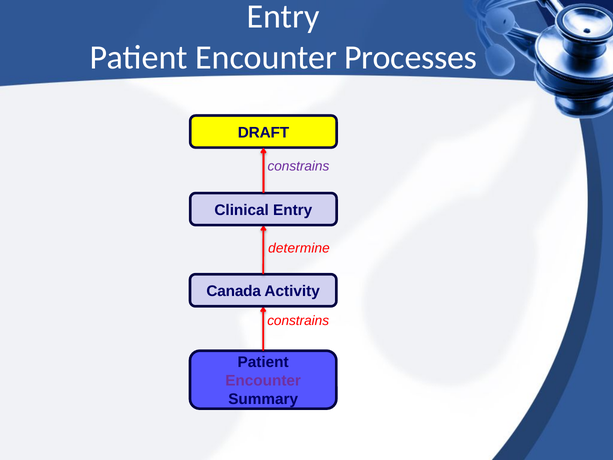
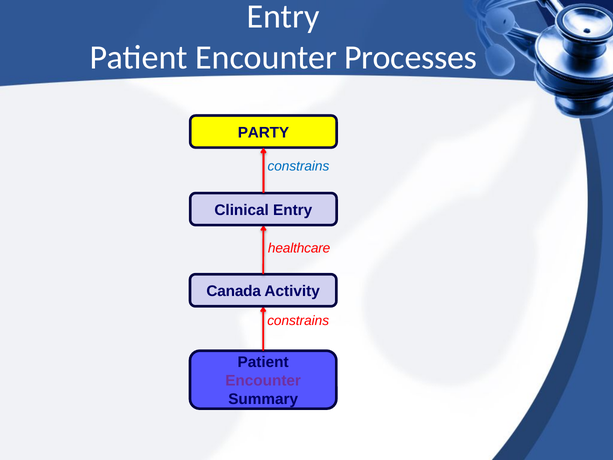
DRAFT: DRAFT -> PARTY
constrains at (298, 166) colour: purple -> blue
determine: determine -> healthcare
